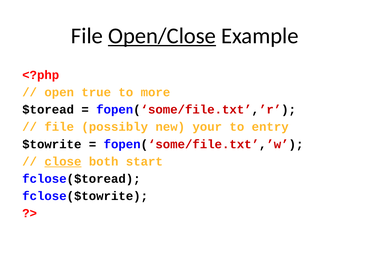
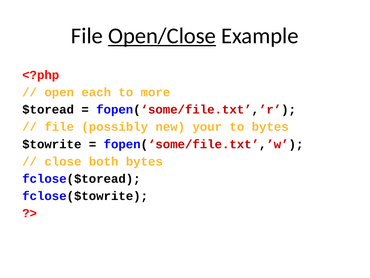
true: true -> each
to entry: entry -> bytes
close underline: present -> none
both start: start -> bytes
